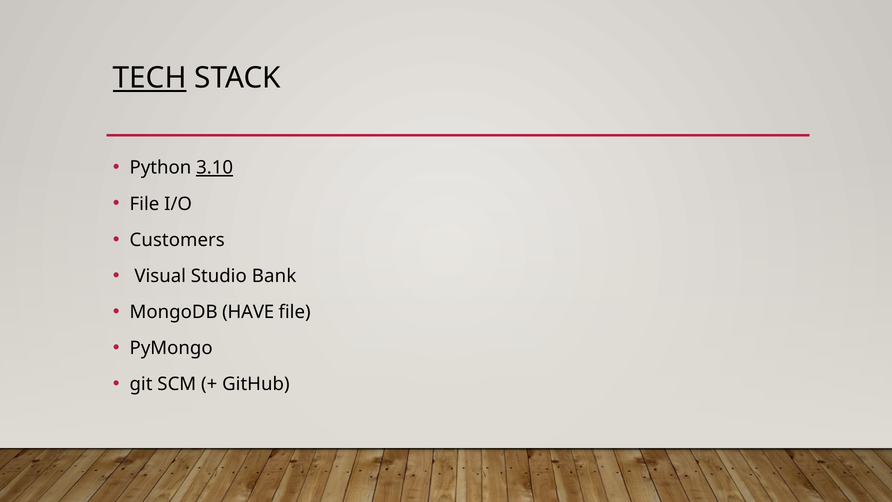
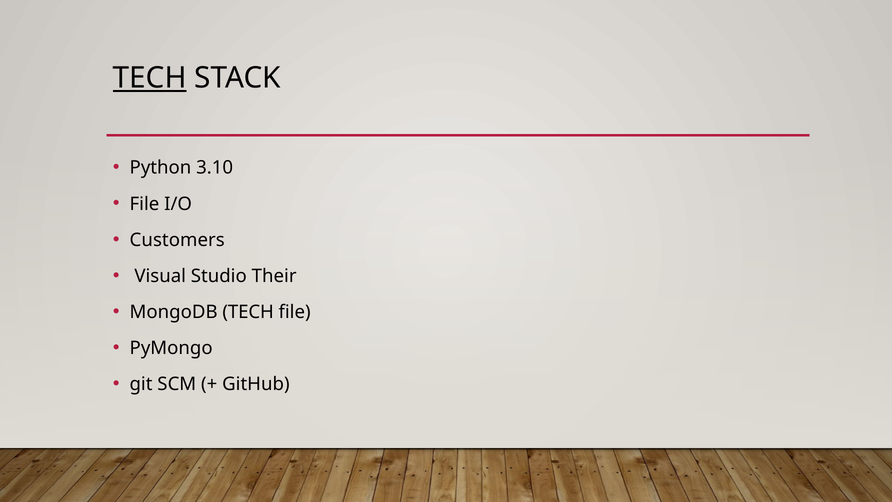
3.10 underline: present -> none
Bank: Bank -> Their
MongoDB HAVE: HAVE -> TECH
